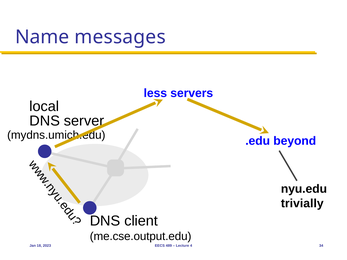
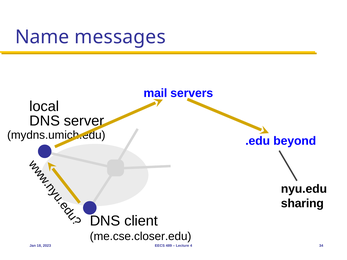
less: less -> mail
trivially: trivially -> sharing
me.cse.output.edu: me.cse.output.edu -> me.cse.closer.edu
